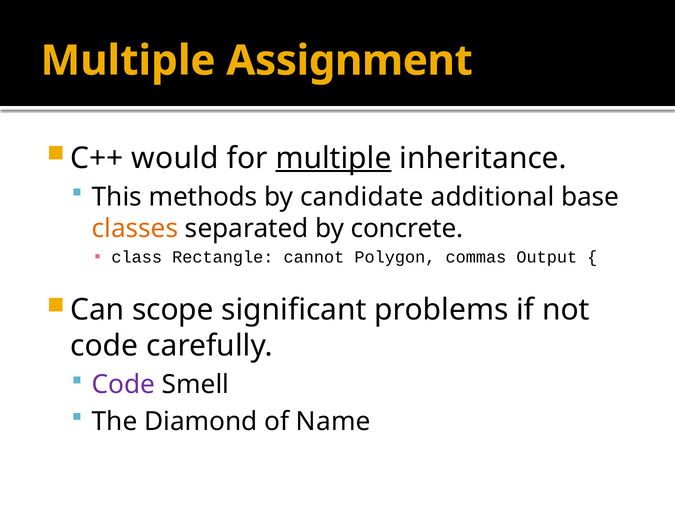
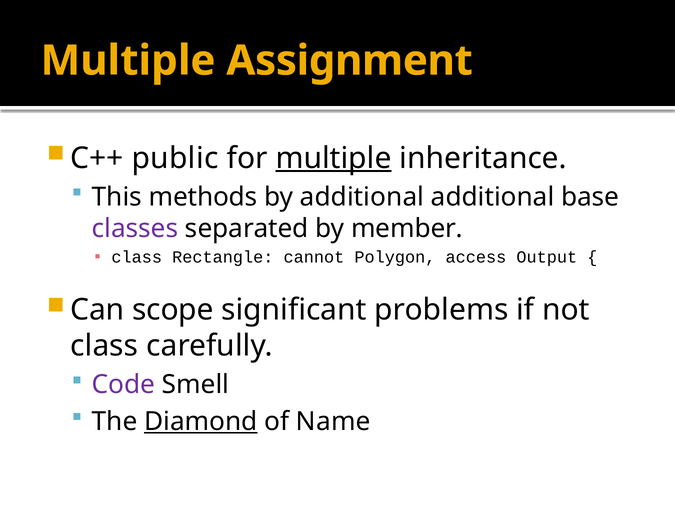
would: would -> public
by candidate: candidate -> additional
classes colour: orange -> purple
concrete: concrete -> member
commas: commas -> access
code at (104, 345): code -> class
Diamond underline: none -> present
